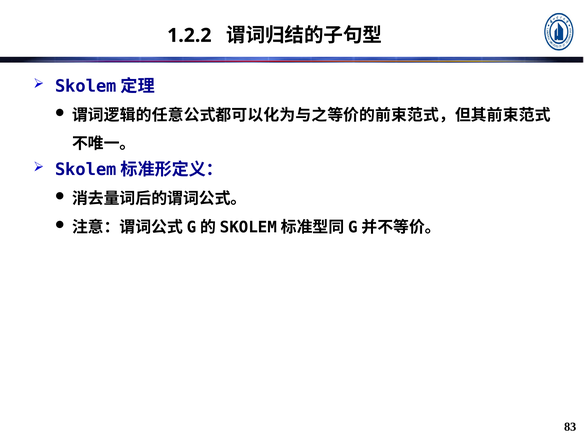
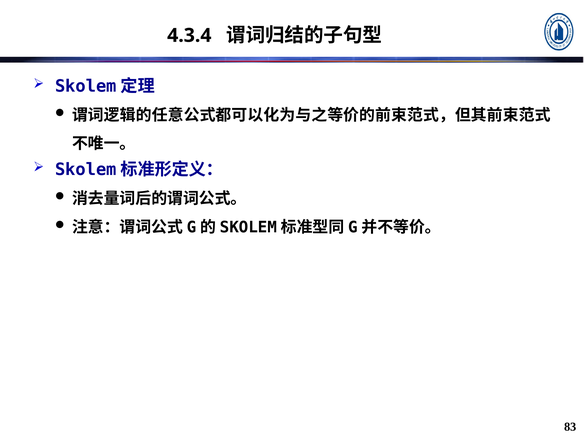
1.2.2: 1.2.2 -> 4.3.4
